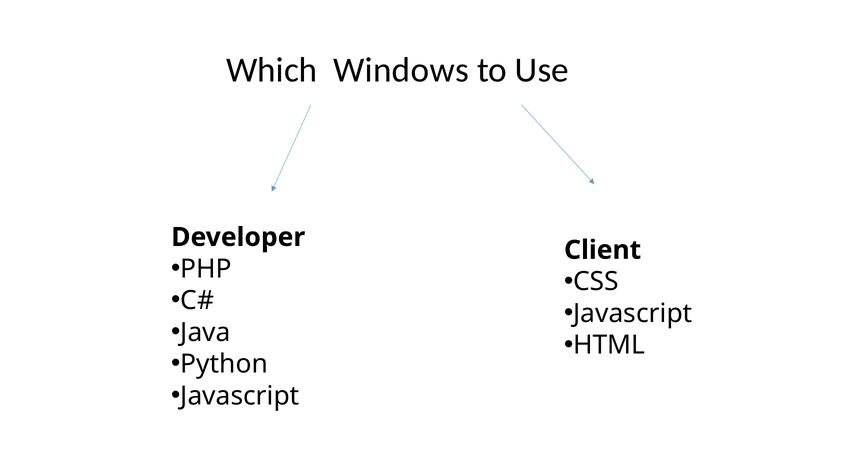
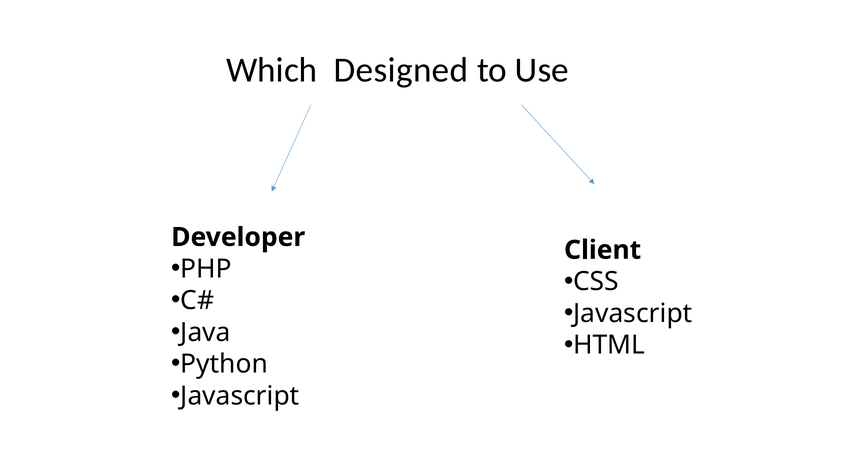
Windows: Windows -> Designed
